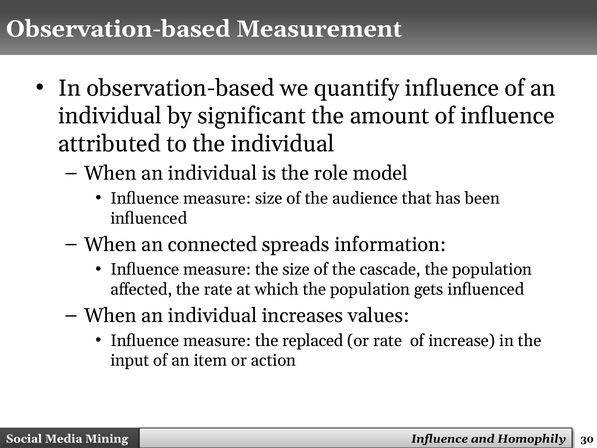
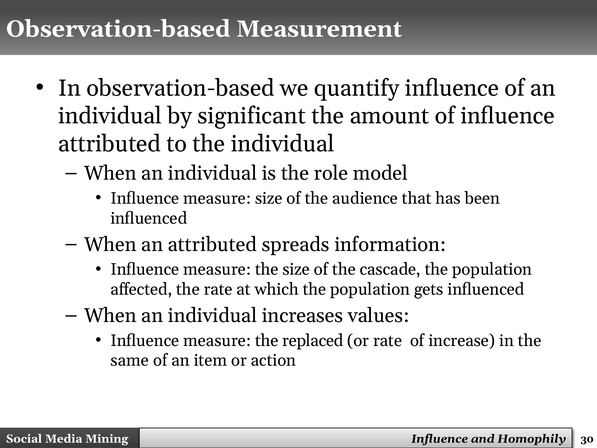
an connected: connected -> attributed
input: input -> same
